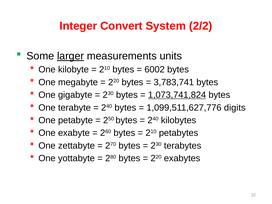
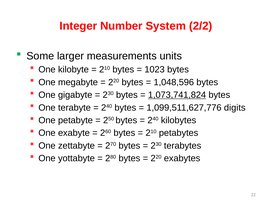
Convert: Convert -> Number
larger underline: present -> none
6002: 6002 -> 1023
3,783,741: 3,783,741 -> 1,048,596
